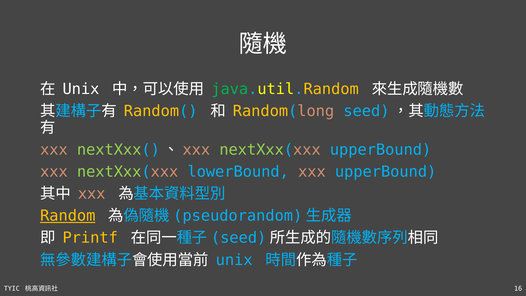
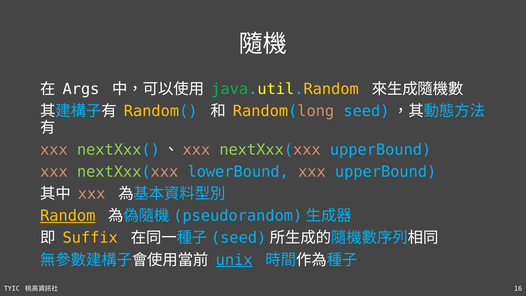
Unix at (81, 89): Unix -> Args
Printf: Printf -> Suffix
unix at (234, 260) underline: none -> present
